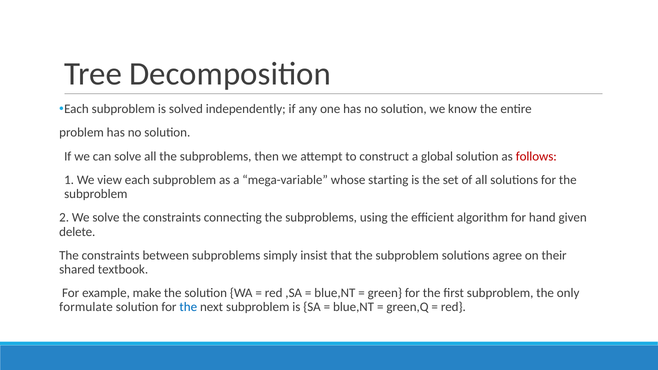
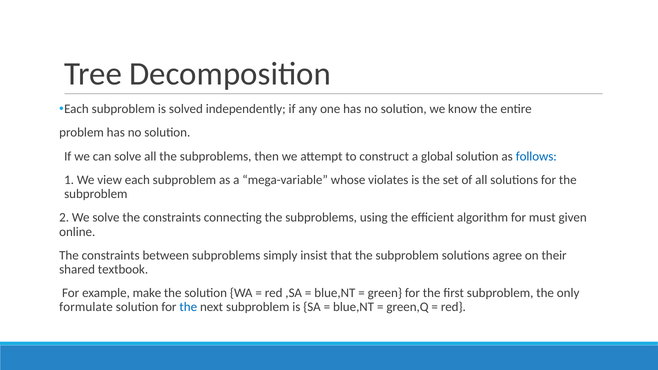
follows colour: red -> blue
starting: starting -> violates
hand: hand -> must
delete: delete -> online
